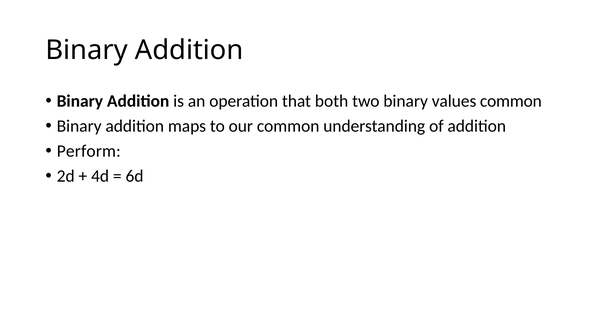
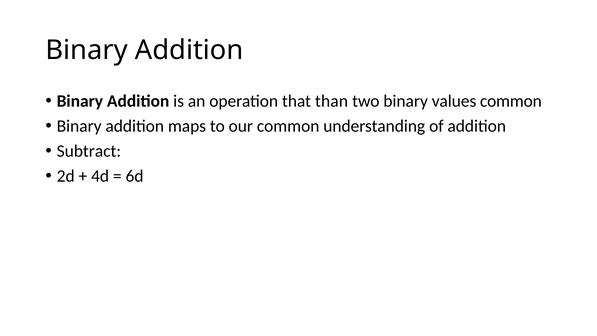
both: both -> than
Perform: Perform -> Subtract
